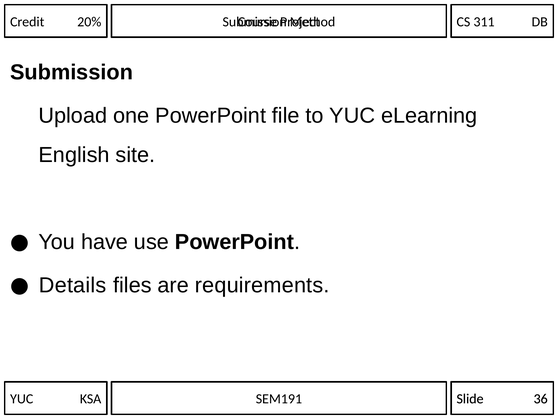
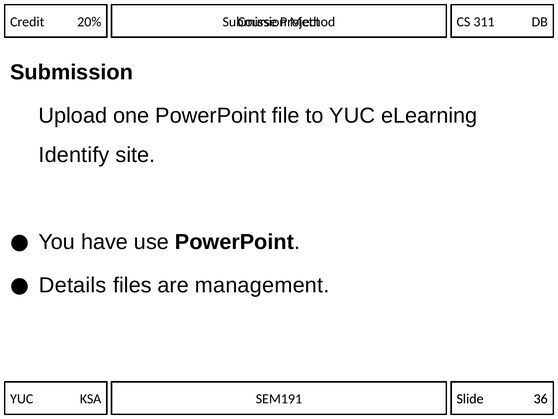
English: English -> Identify
requirements: requirements -> management
